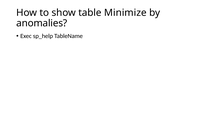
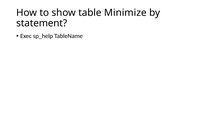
anomalies: anomalies -> statement
